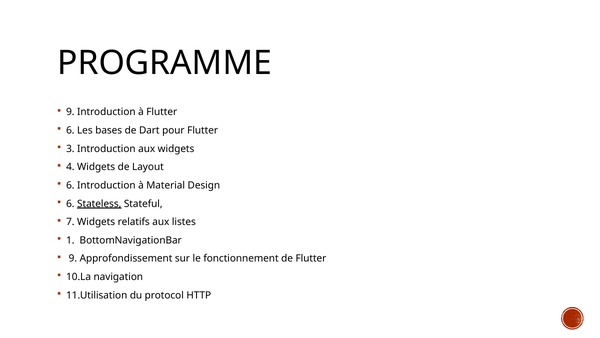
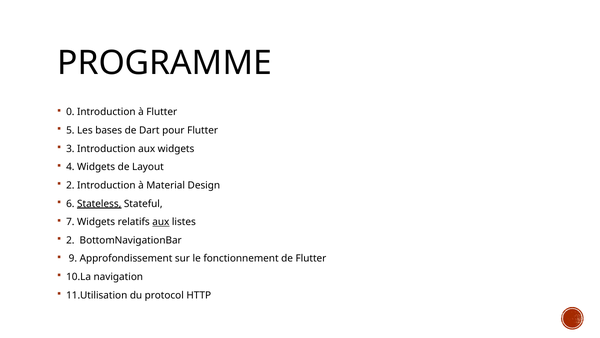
9 at (70, 112): 9 -> 0
6 at (70, 130): 6 -> 5
6 at (70, 185): 6 -> 2
aux at (161, 222) underline: none -> present
1 at (70, 240): 1 -> 2
